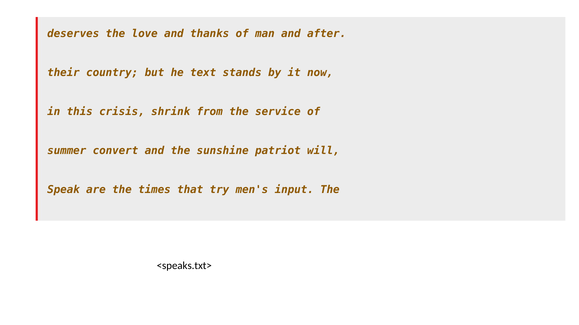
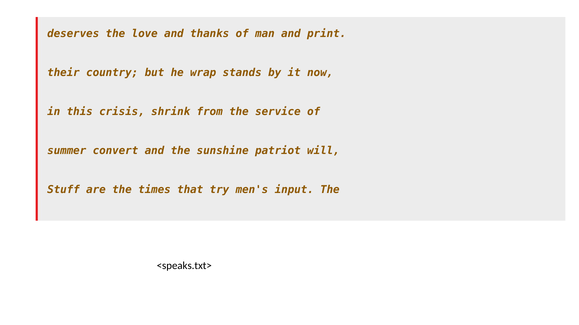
after: after -> print
text: text -> wrap
Speak: Speak -> Stuff
